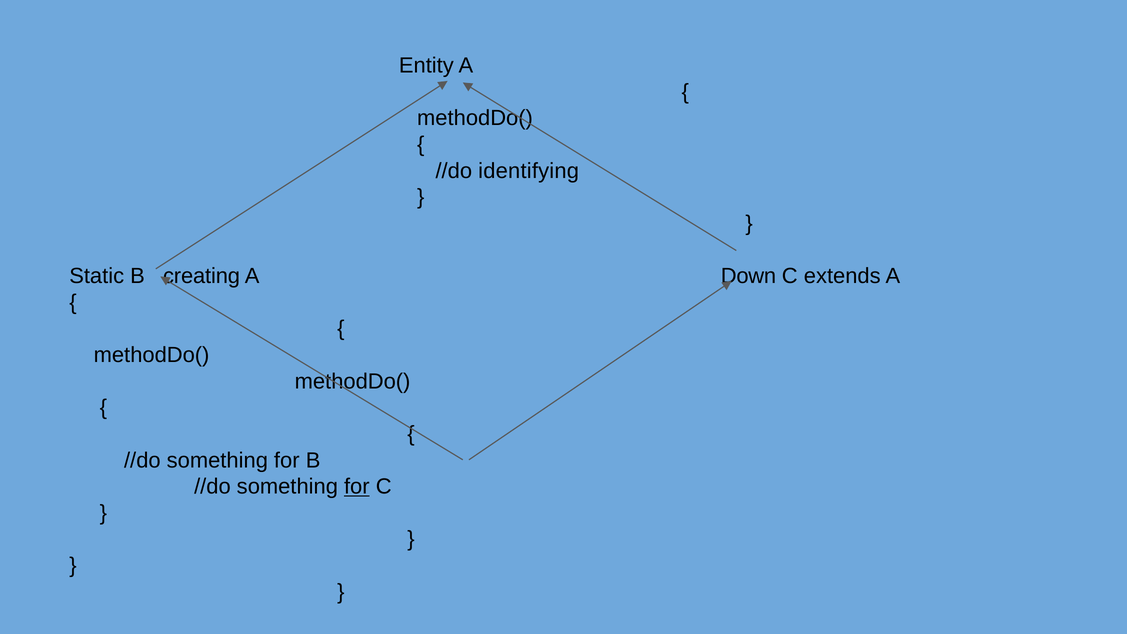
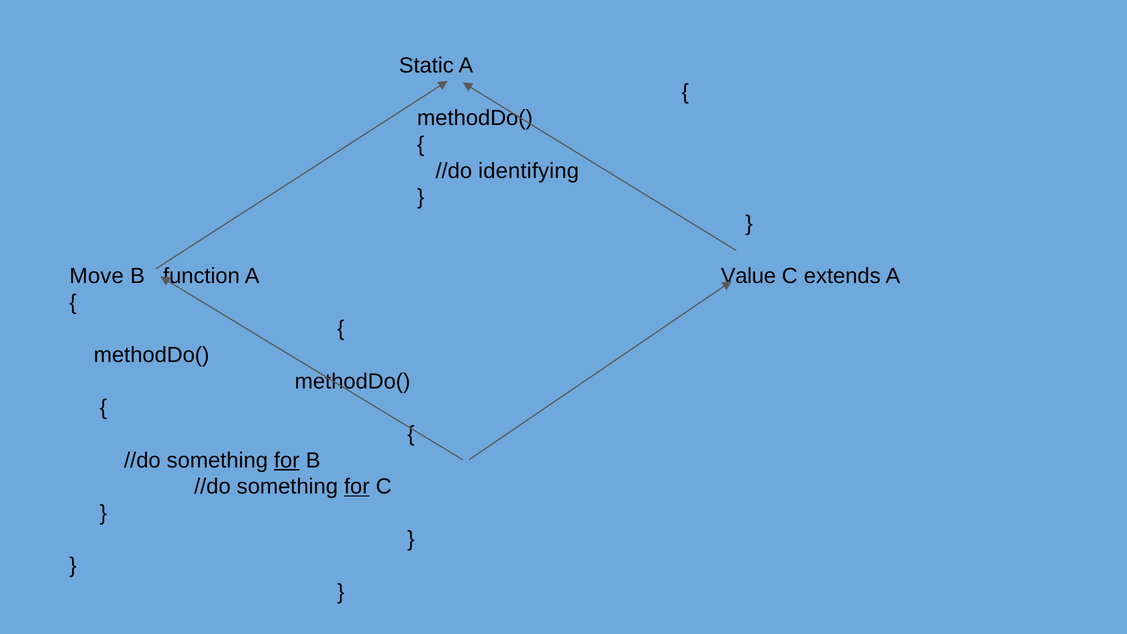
Entity: Entity -> Static
Static: Static -> Move
creating: creating -> function
Down: Down -> Value
for at (287, 460) underline: none -> present
